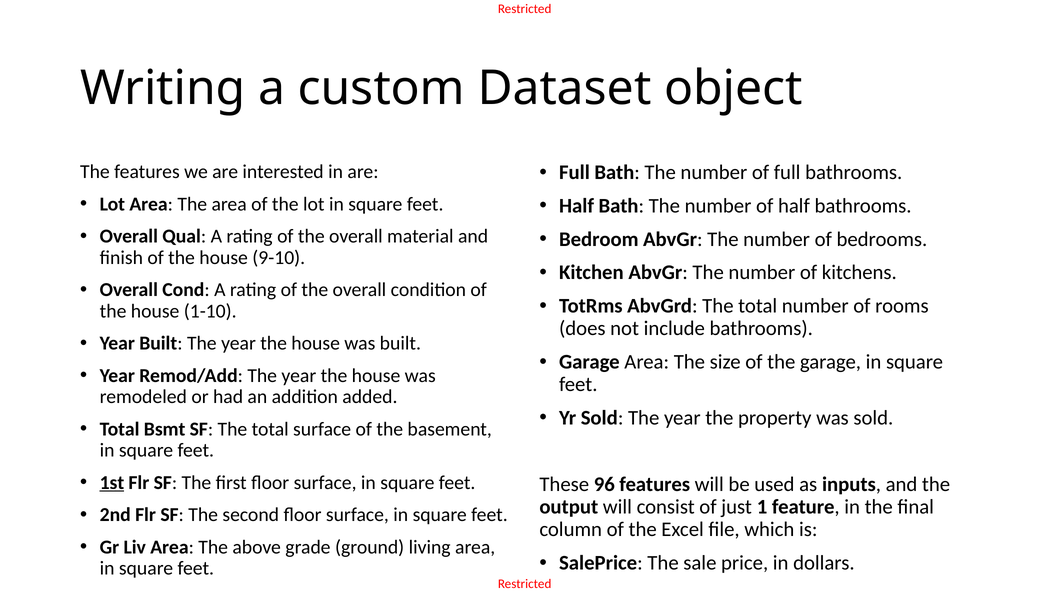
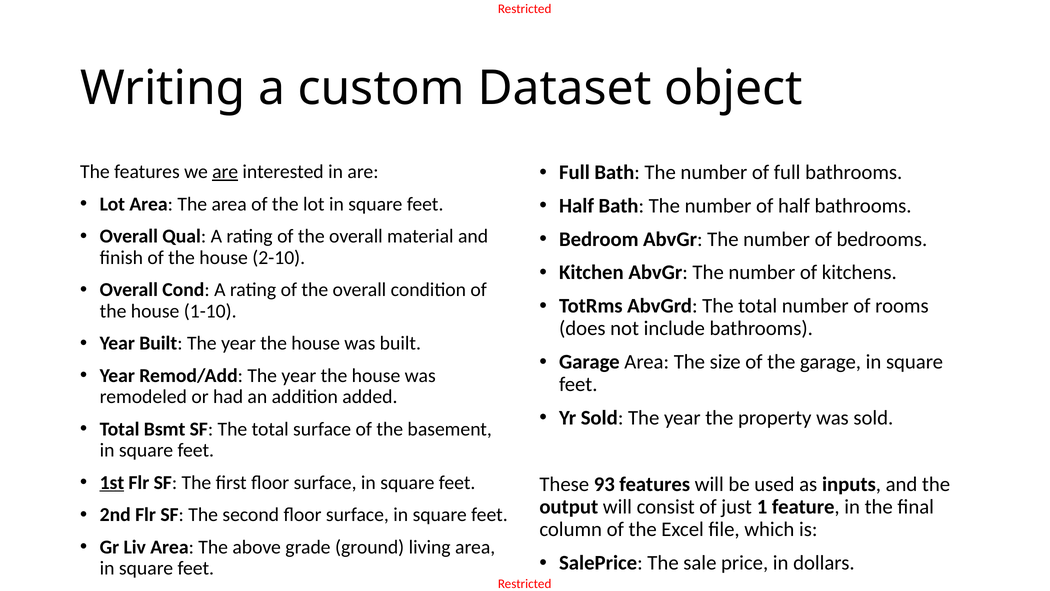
are at (225, 172) underline: none -> present
9-10: 9-10 -> 2-10
96: 96 -> 93
